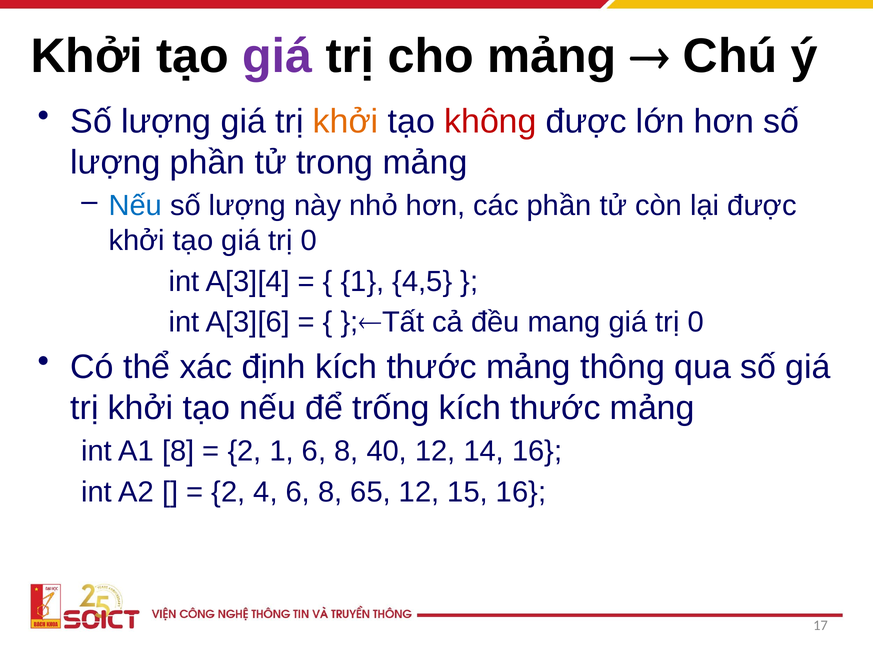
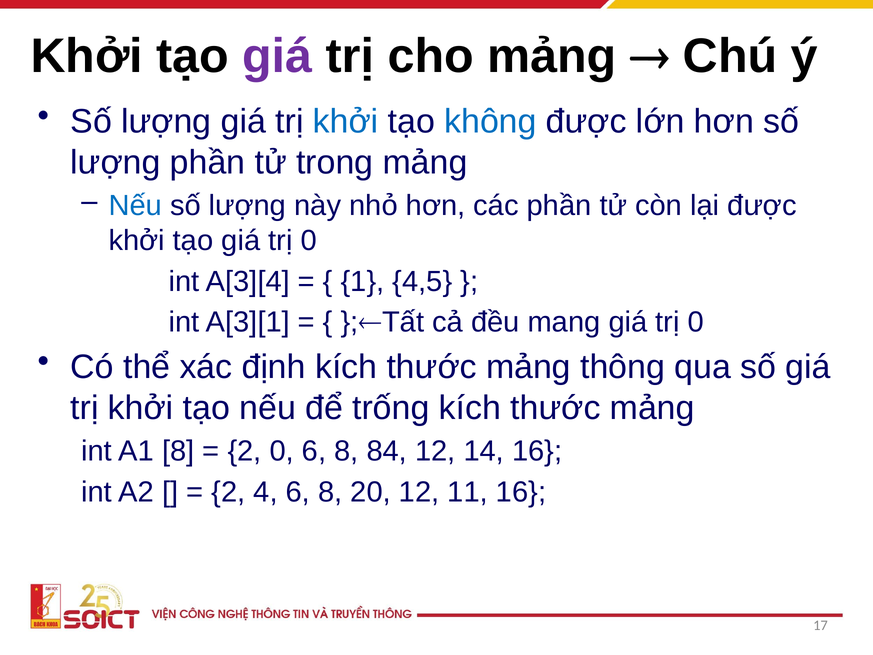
khởi at (346, 122) colour: orange -> blue
không colour: red -> blue
A[3][6: A[3][6 -> A[3][1
2 1: 1 -> 0
40: 40 -> 84
65: 65 -> 20
15: 15 -> 11
